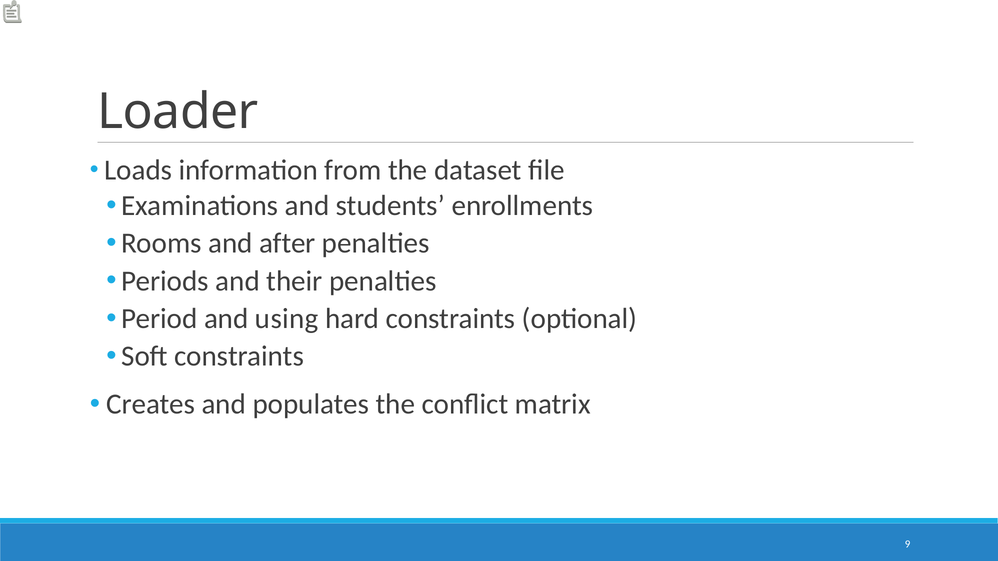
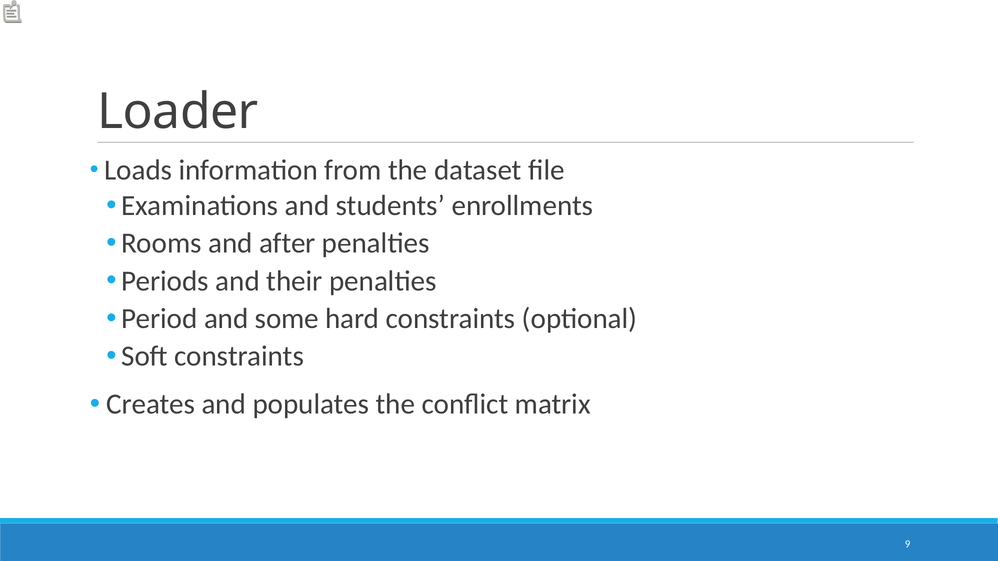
using: using -> some
